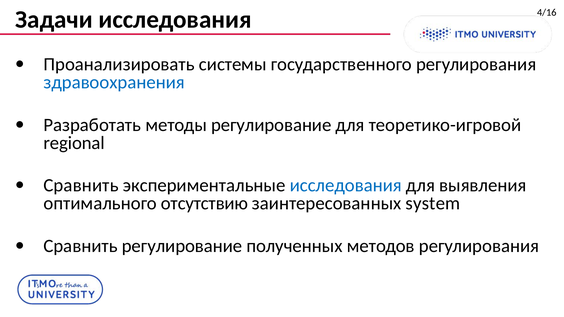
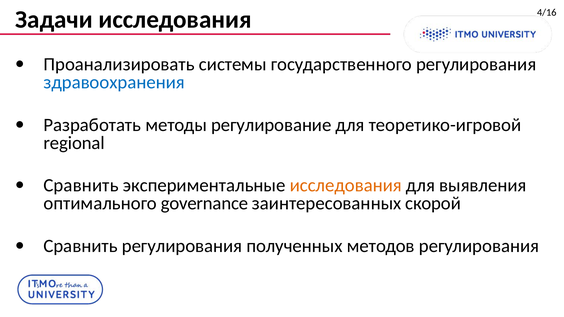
исследования at (346, 185) colour: blue -> orange
отсутствию: отсутствию -> governance
system: system -> скорой
Сравнить регулирование: регулирование -> регулирования
